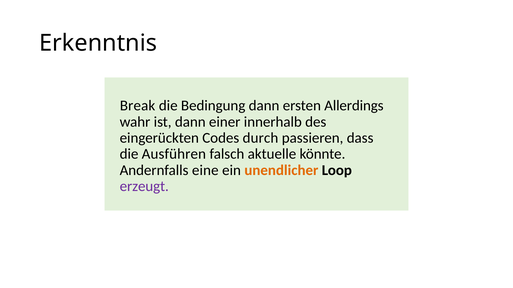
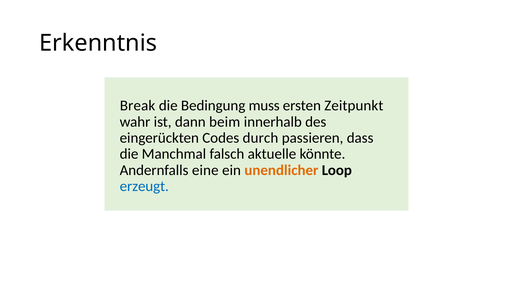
Bedingung dann: dann -> muss
Allerdings: Allerdings -> Zeitpunkt
einer: einer -> beim
Ausführen: Ausführen -> Manchmal
erzeugt colour: purple -> blue
